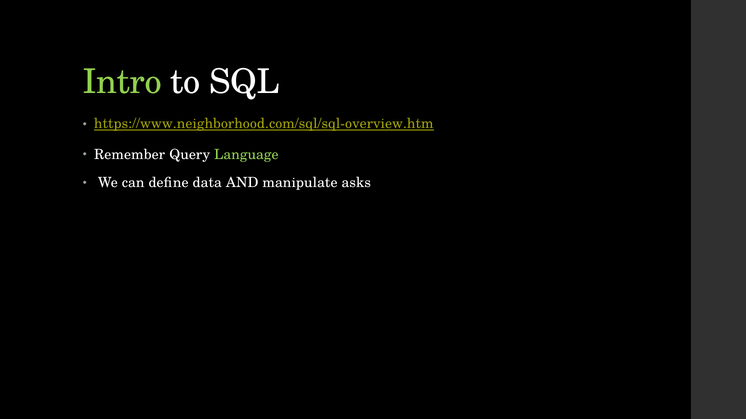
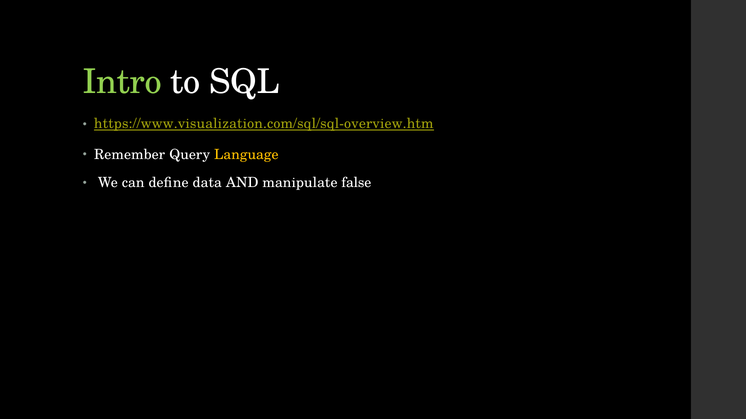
https://www.neighborhood.com/sql/sql-overview.htm: https://www.neighborhood.com/sql/sql-overview.htm -> https://www.visualization.com/sql/sql-overview.htm
Language colour: light green -> yellow
asks: asks -> false
